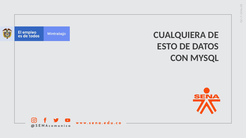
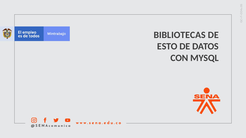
CUALQUIERA: CUALQUIERA -> BIBLIOTECAS
